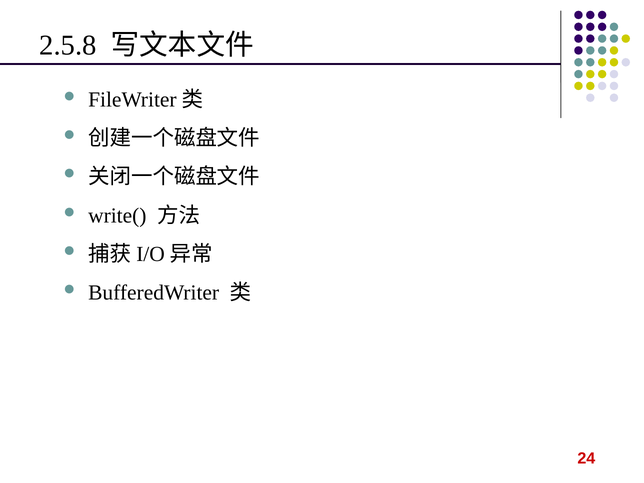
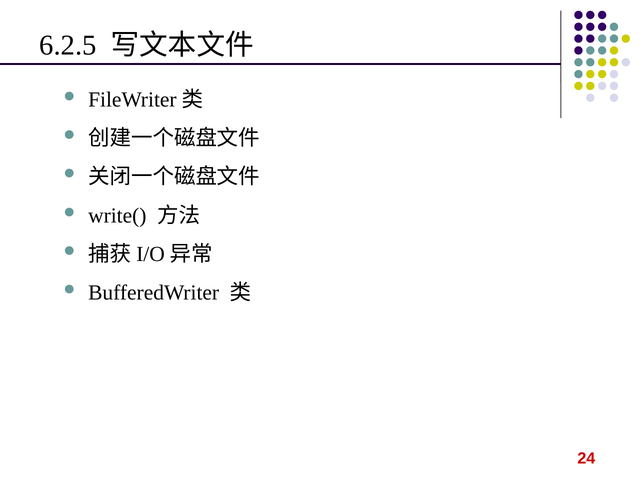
2.5.8: 2.5.8 -> 6.2.5
